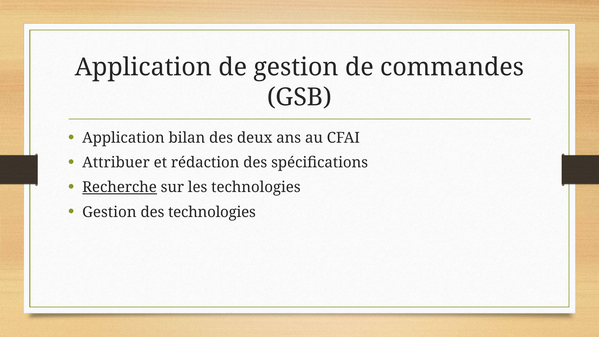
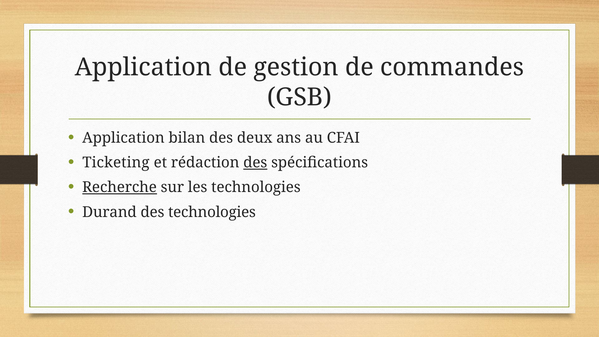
Attribuer: Attribuer -> Ticketing
des at (255, 163) underline: none -> present
Gestion at (109, 212): Gestion -> Durand
